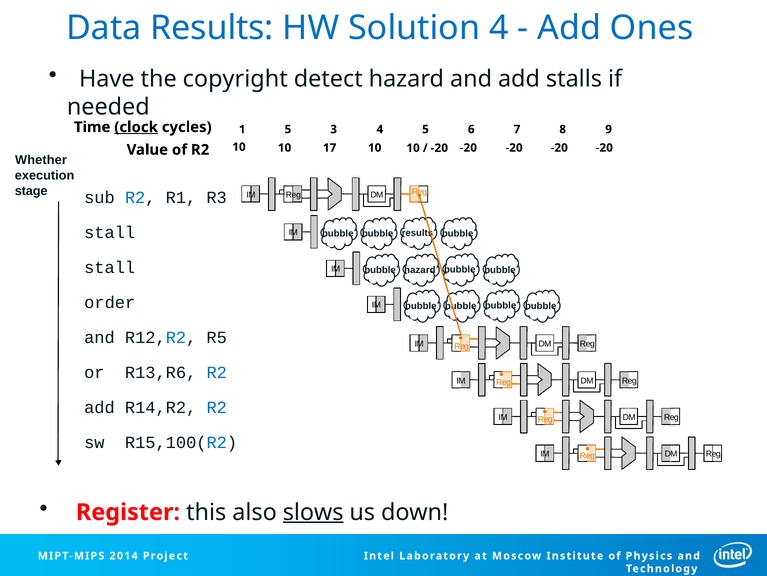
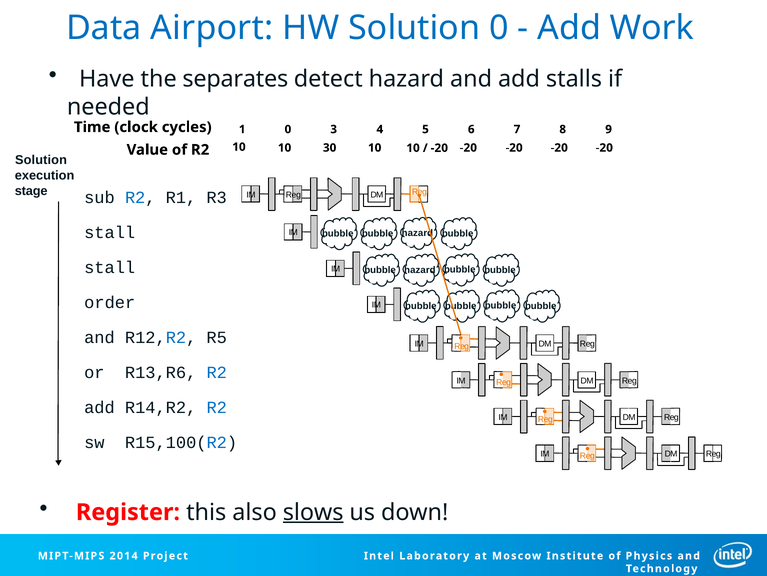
Data Results: Results -> Airport
Solution 4: 4 -> 0
Ones: Ones -> Work
copyright: copyright -> separates
clock underline: present -> none
1 5: 5 -> 0
17: 17 -> 30
Whether at (41, 160): Whether -> Solution
bubble bubble results: results -> hazard
